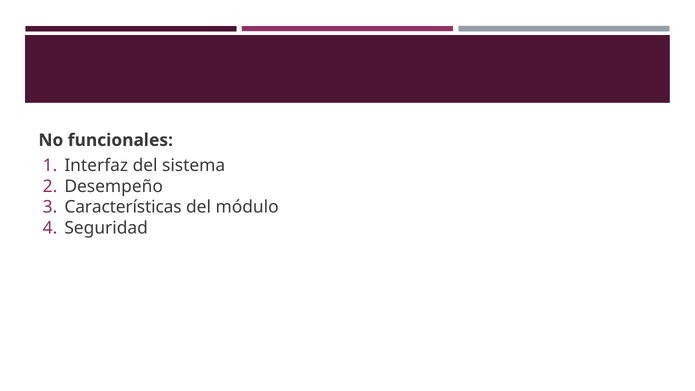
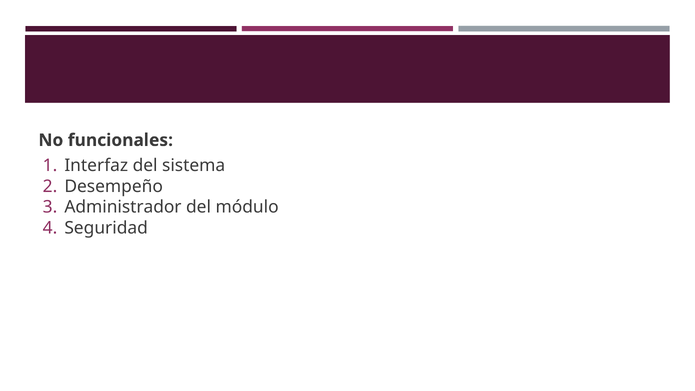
Características: Características -> Administrador
